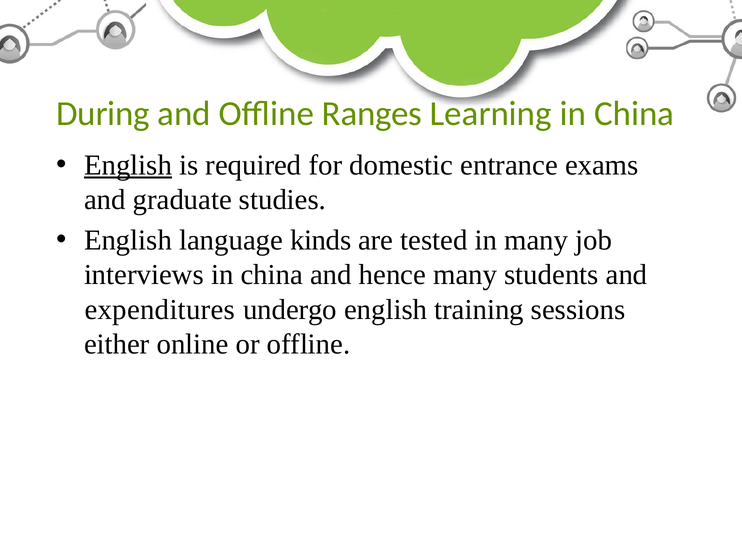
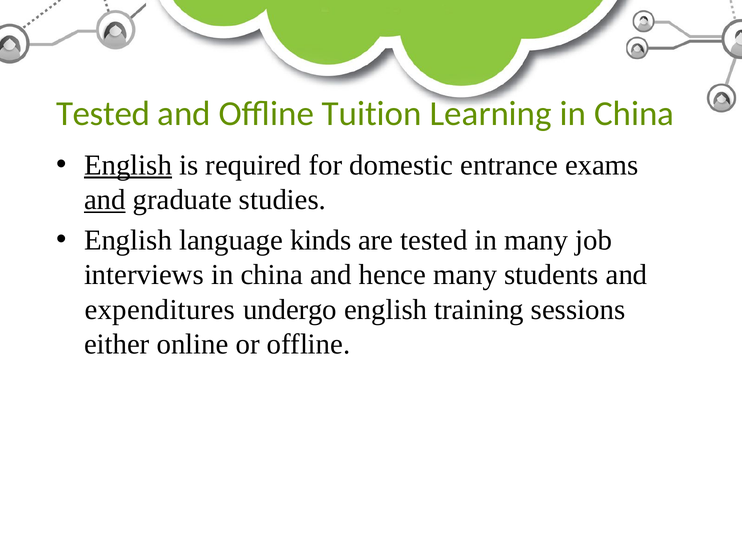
During at (103, 113): During -> Tested
Ranges: Ranges -> Tuition
and at (105, 200) underline: none -> present
